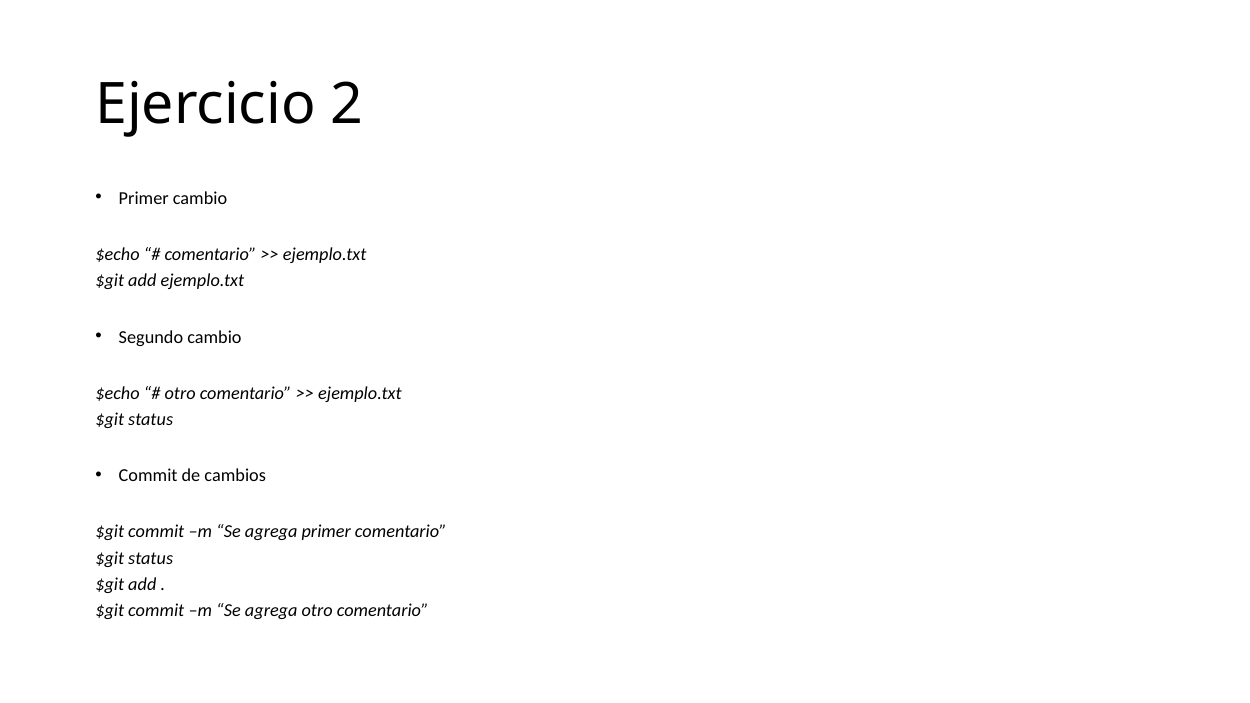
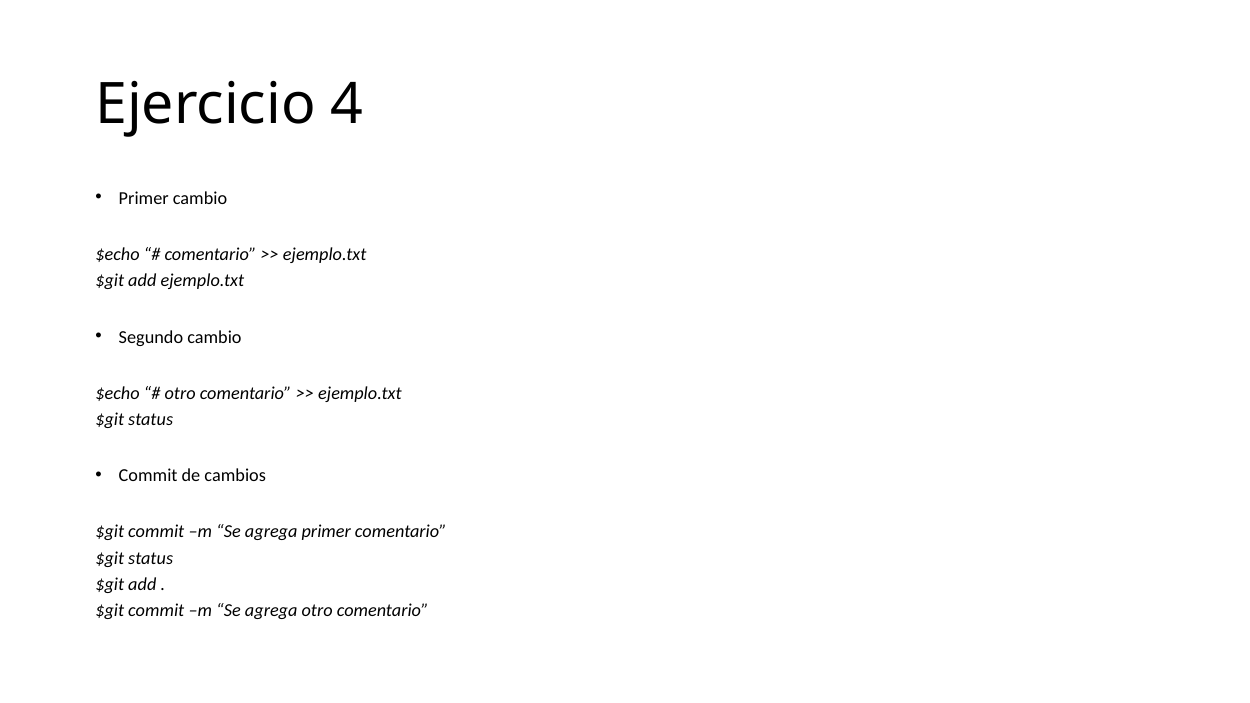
2: 2 -> 4
